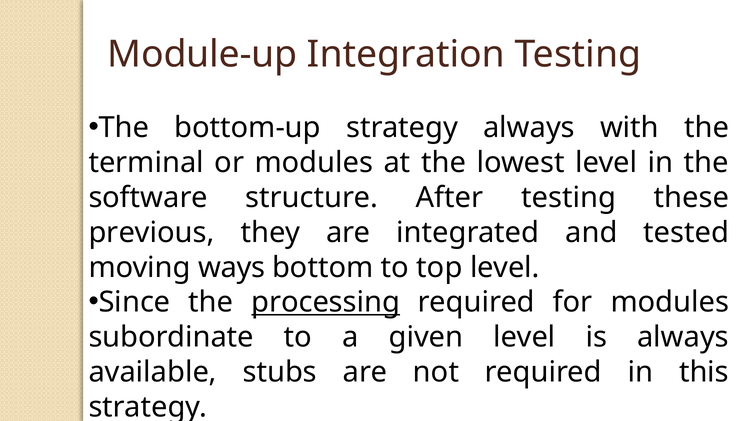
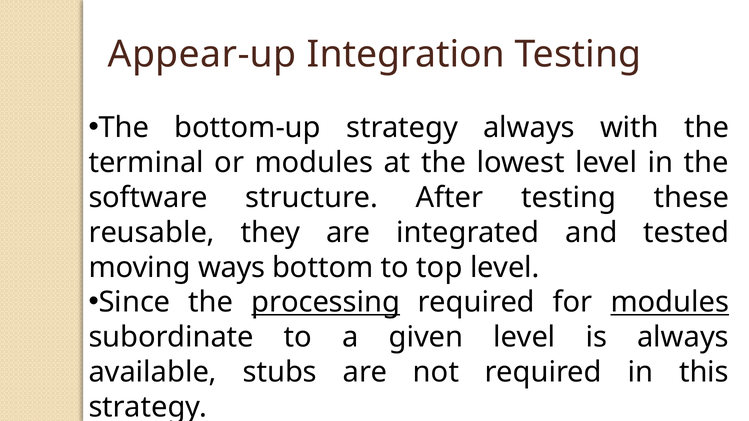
Module-up: Module-up -> Appear-up
previous: previous -> reusable
modules at (670, 303) underline: none -> present
